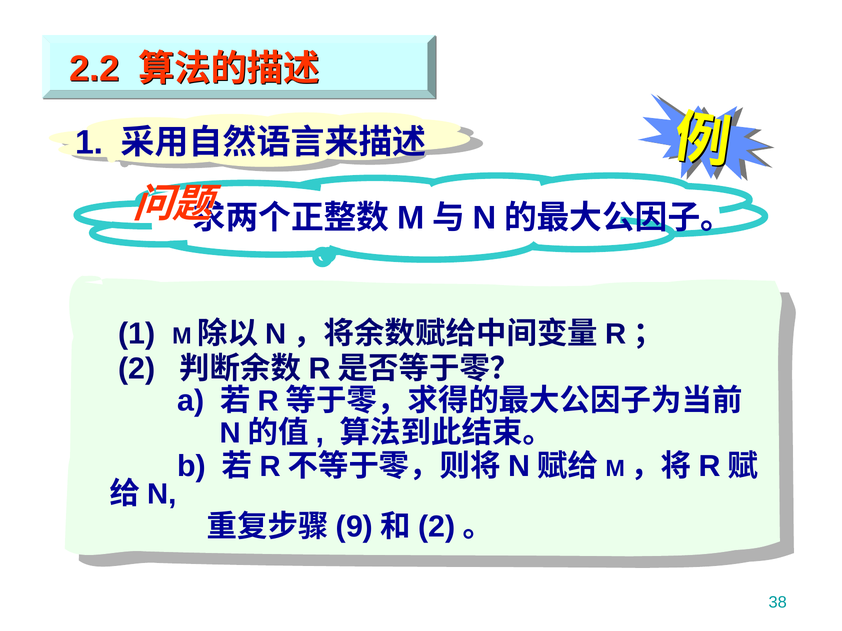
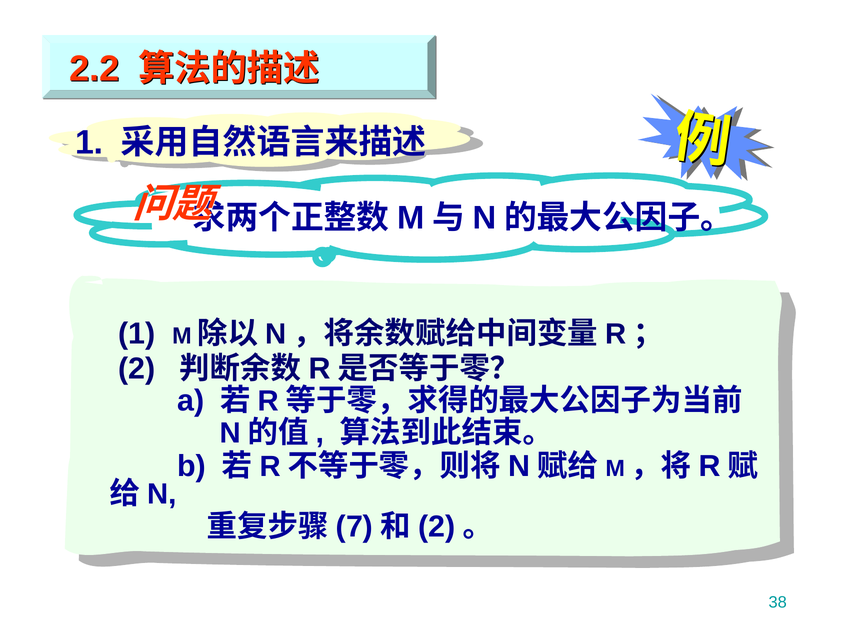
9: 9 -> 7
